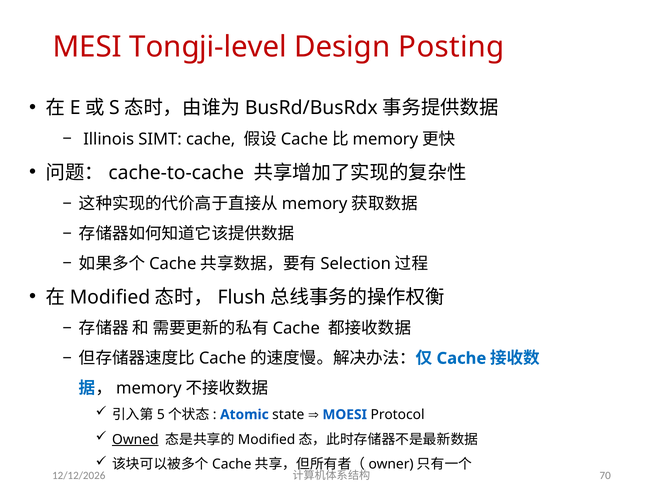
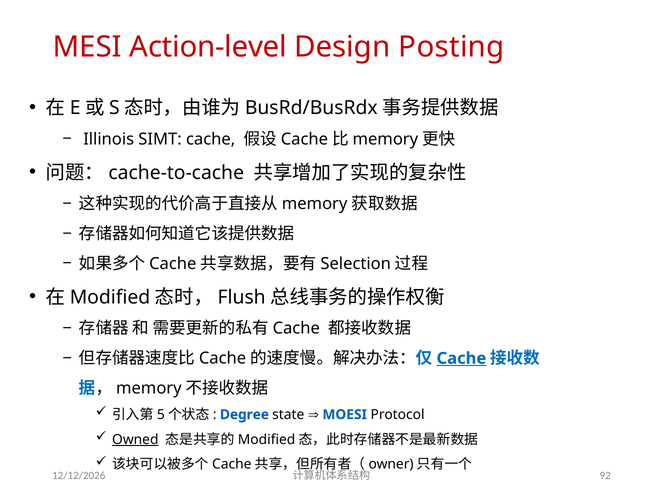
Tongji-level: Tongji-level -> Action-level
Cache at (461, 358) underline: none -> present
Atomic: Atomic -> Degree
70: 70 -> 92
